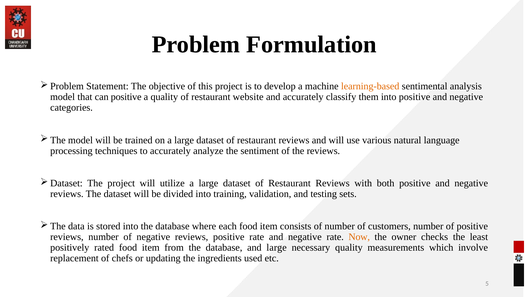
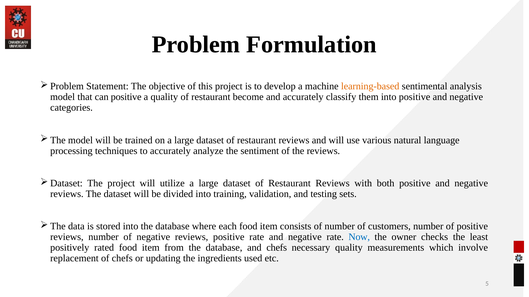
website: website -> become
Now colour: orange -> blue
and large: large -> chefs
